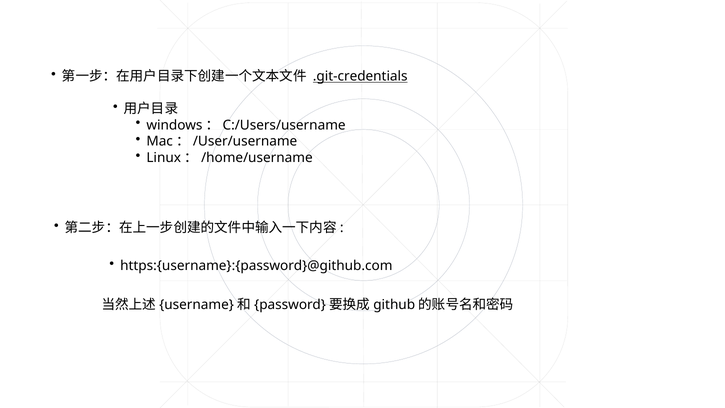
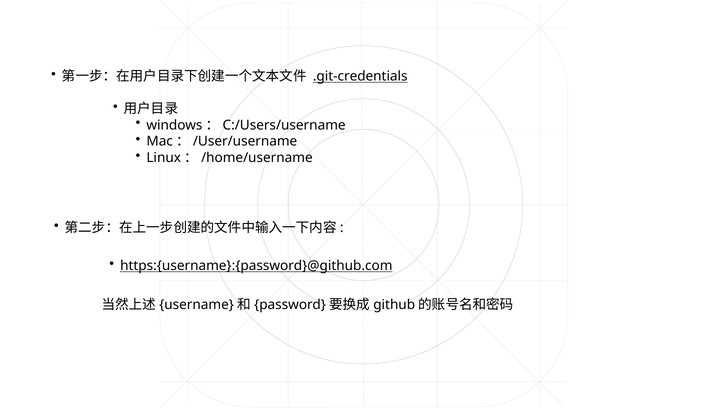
https:{username}:{password}@github.com underline: none -> present
